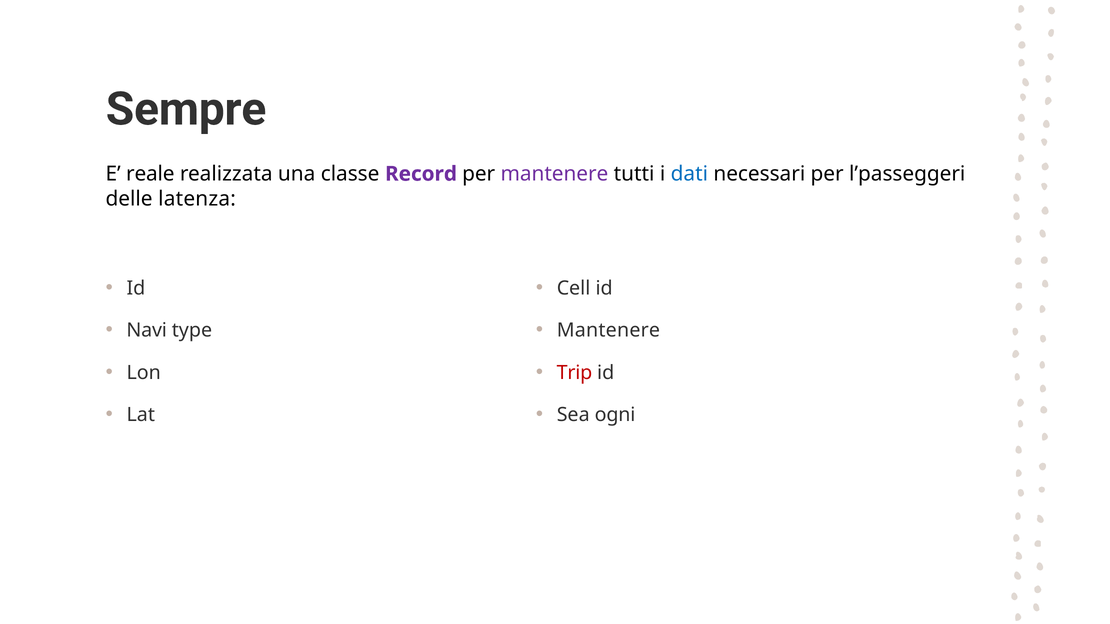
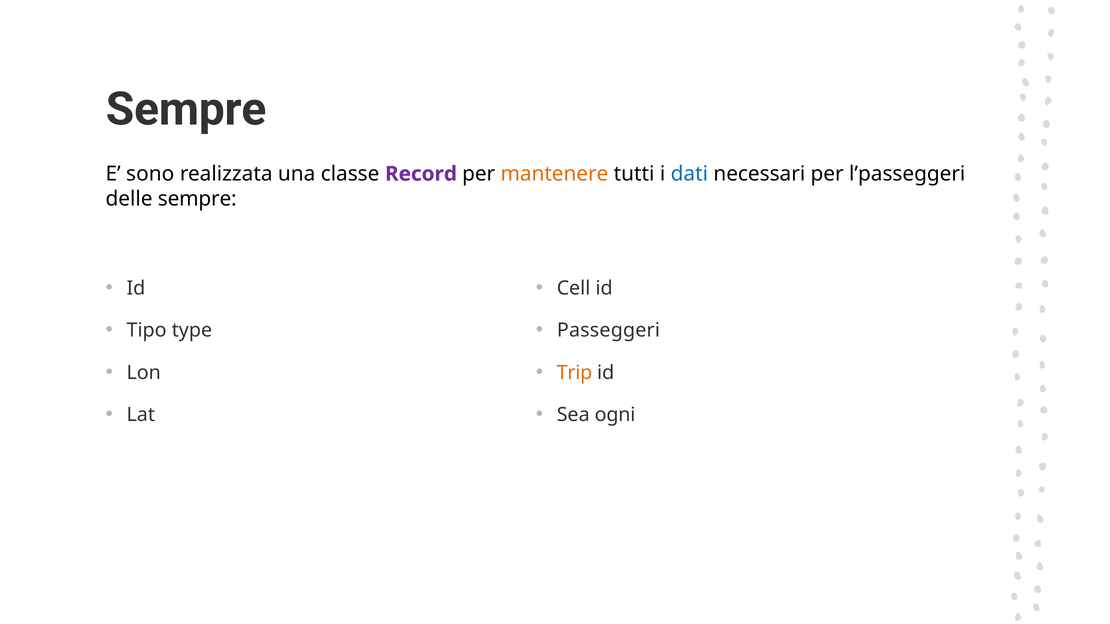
reale: reale -> sono
mantenere at (554, 174) colour: purple -> orange
delle latenza: latenza -> sempre
Navi: Navi -> Tipo
Mantenere at (608, 331): Mantenere -> Passeggeri
Trip colour: red -> orange
